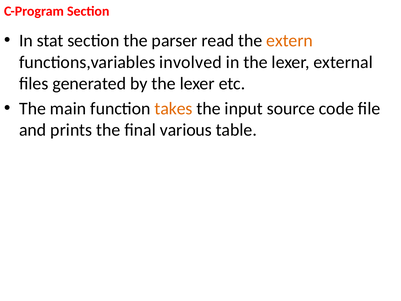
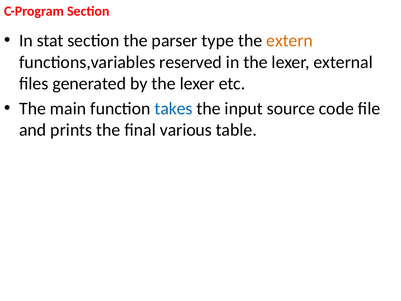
read: read -> type
involved: involved -> reserved
takes colour: orange -> blue
